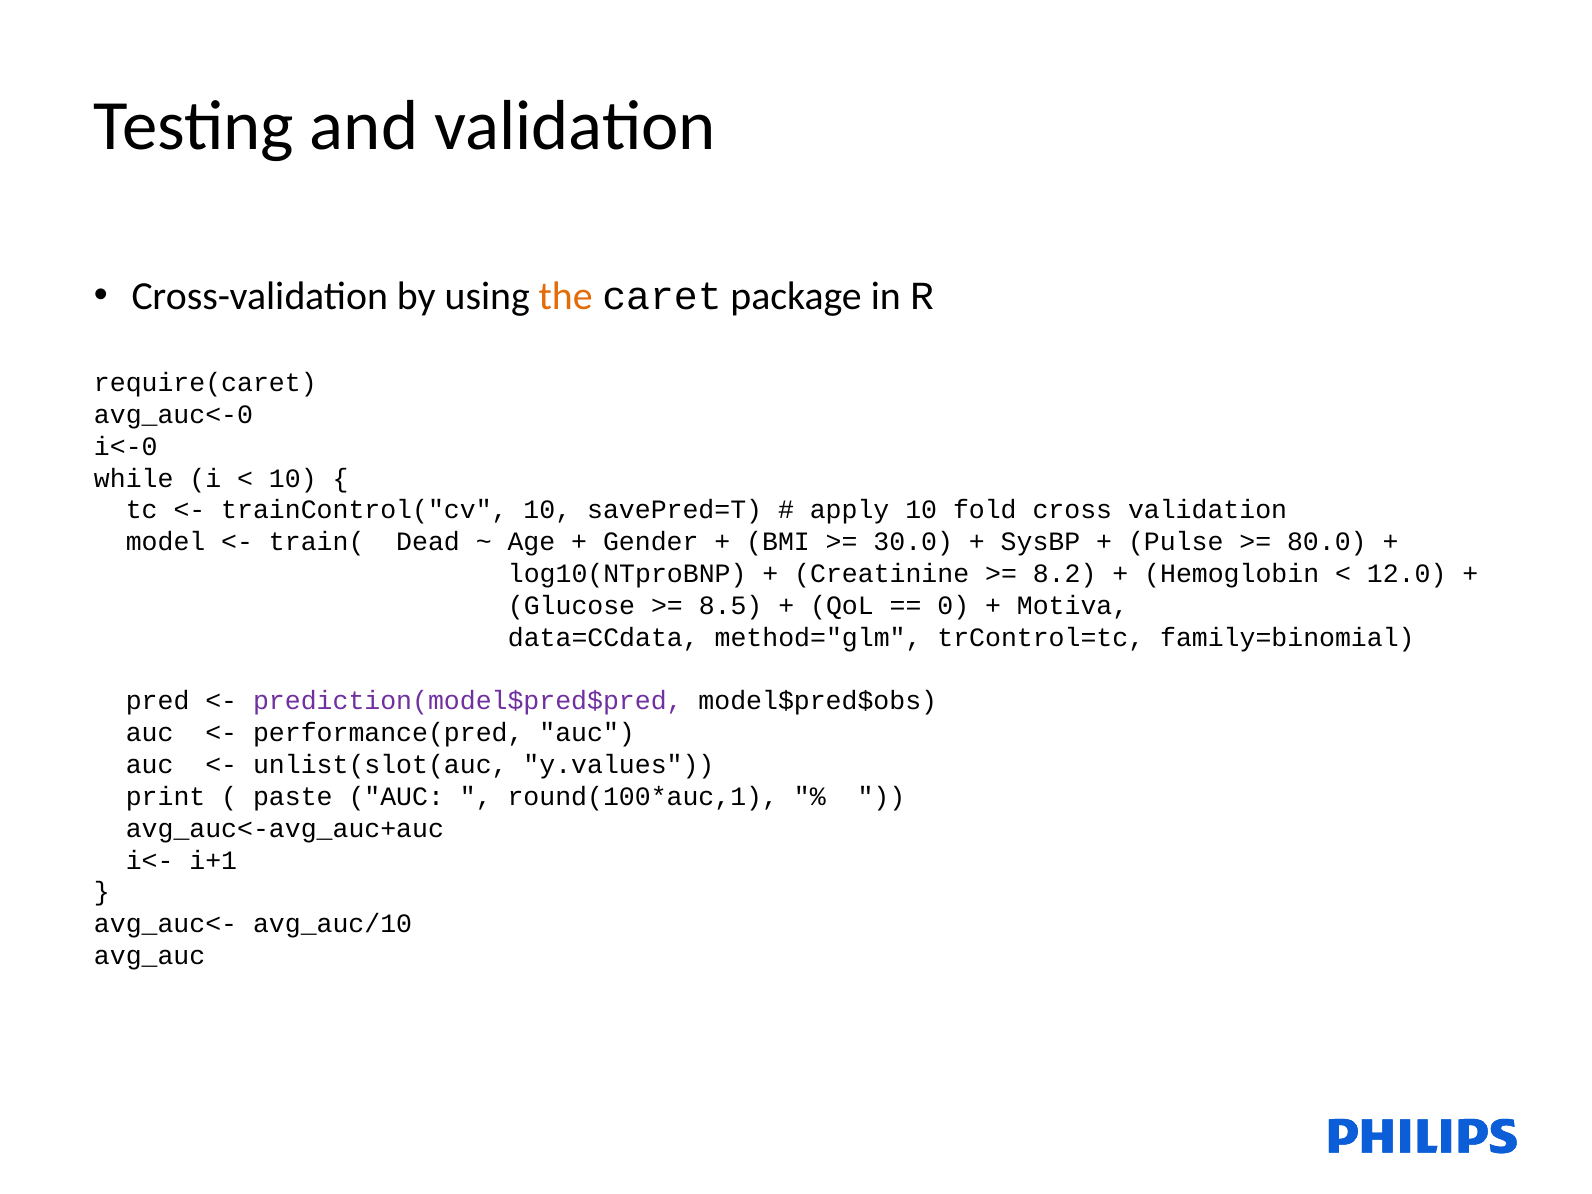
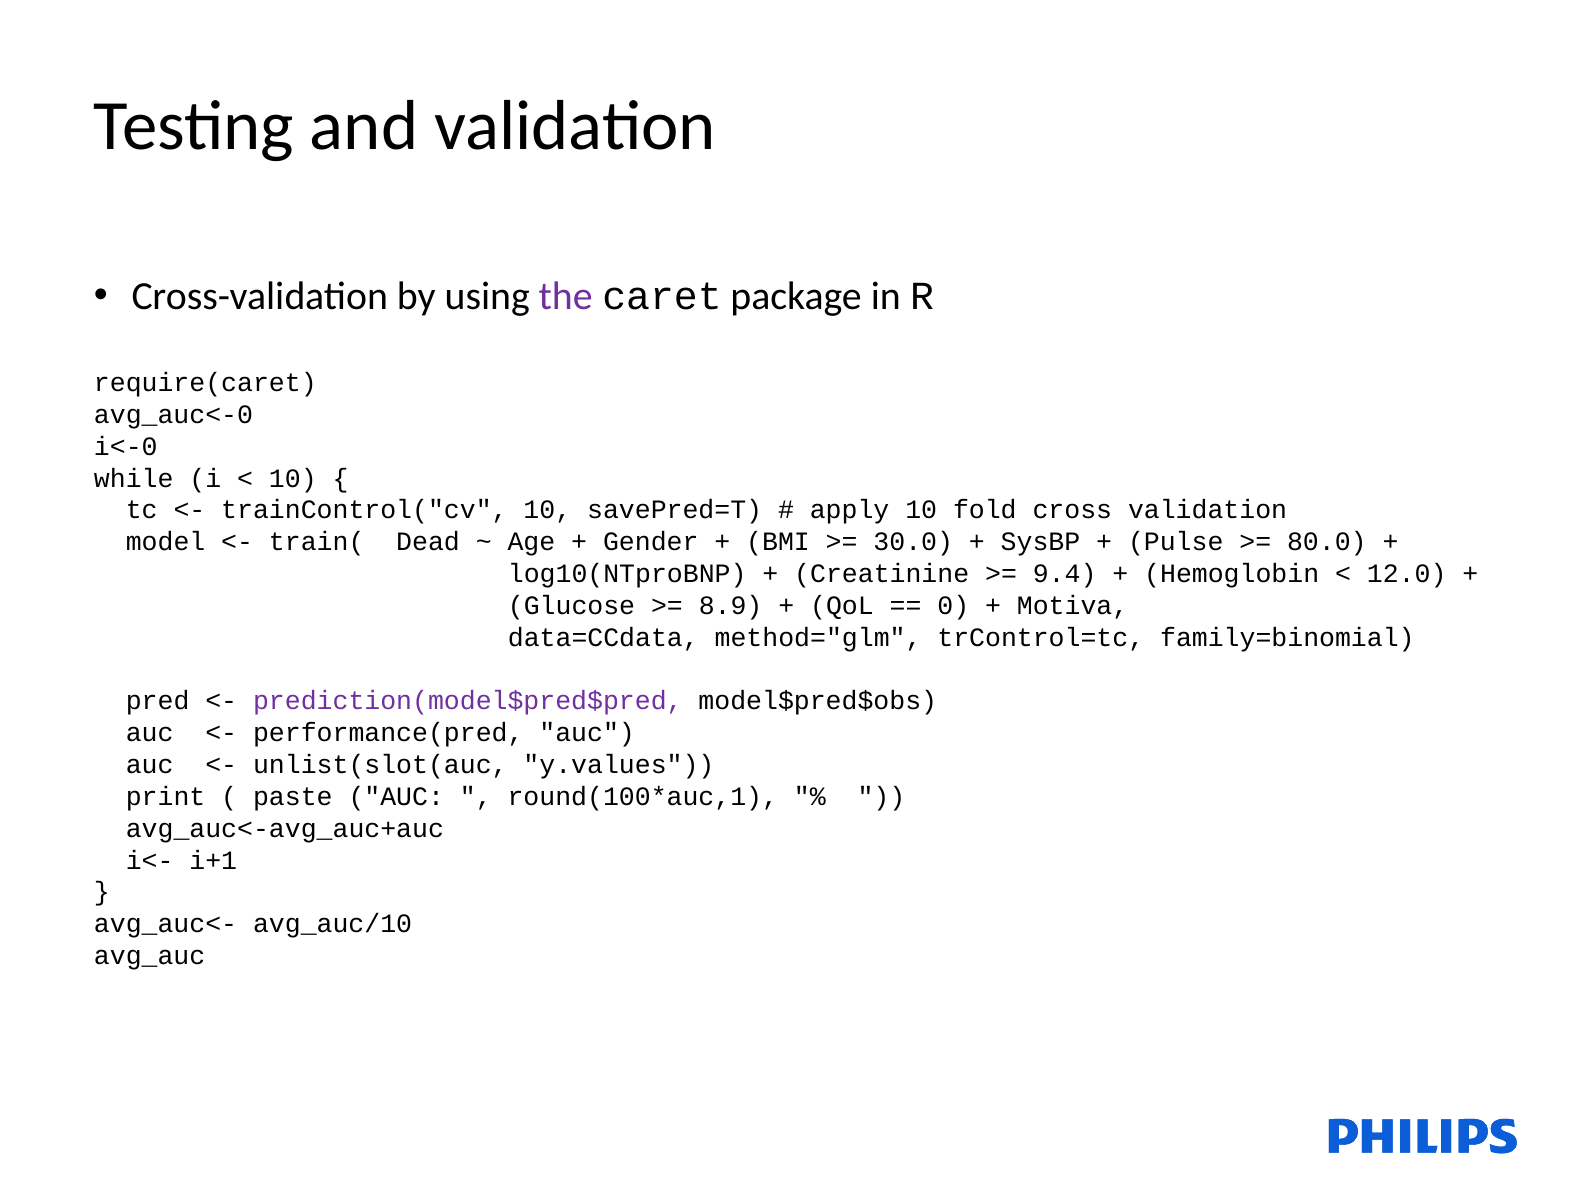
the colour: orange -> purple
8.2: 8.2 -> 9.4
8.5: 8.5 -> 8.9
